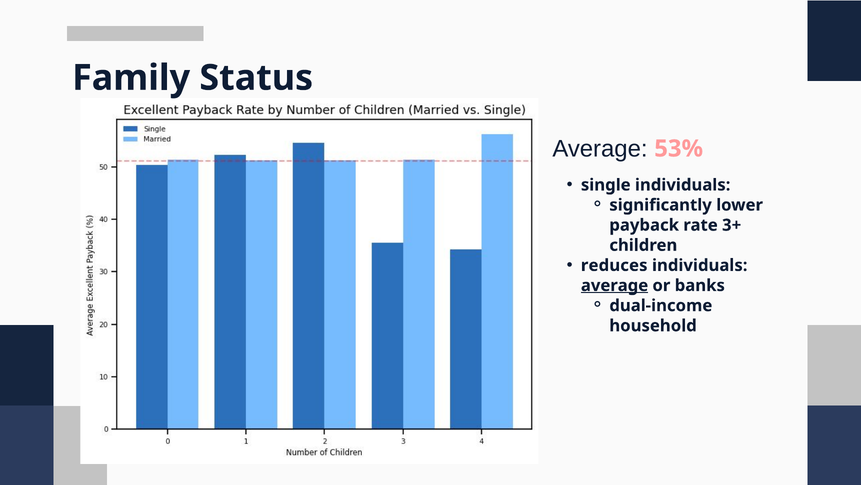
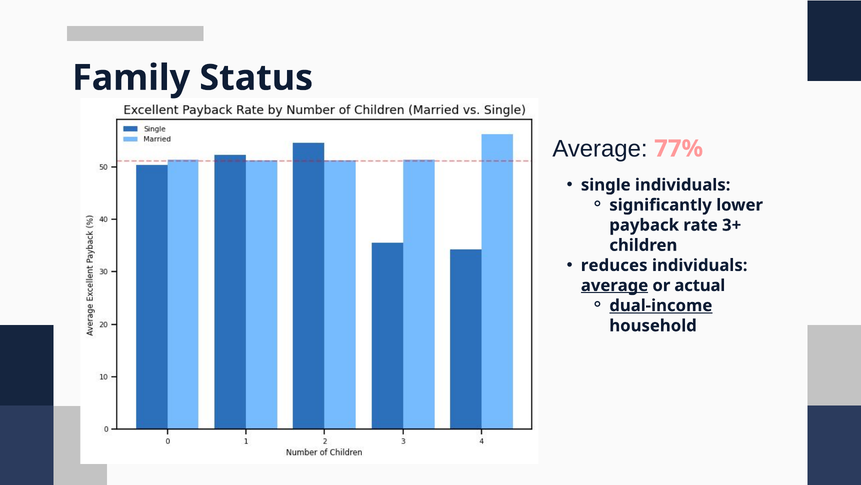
53%: 53% -> 77%
banks: banks -> actual
dual-income underline: none -> present
